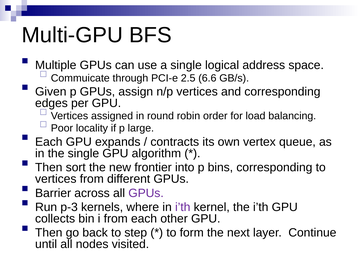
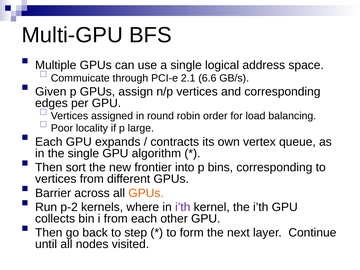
2.5: 2.5 -> 2.1
GPUs at (146, 193) colour: purple -> orange
p-3: p-3 -> p-2
